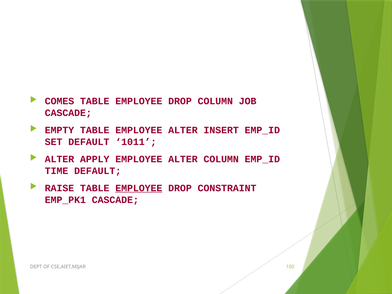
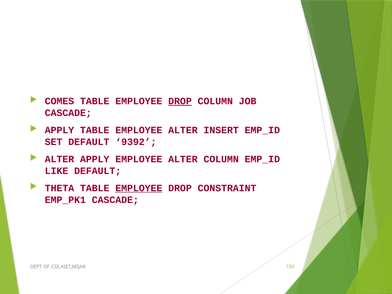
DROP at (180, 101) underline: none -> present
EMPTY at (59, 130): EMPTY -> APPLY
1011: 1011 -> 9392
TIME: TIME -> LIKE
RAISE: RAISE -> THETA
